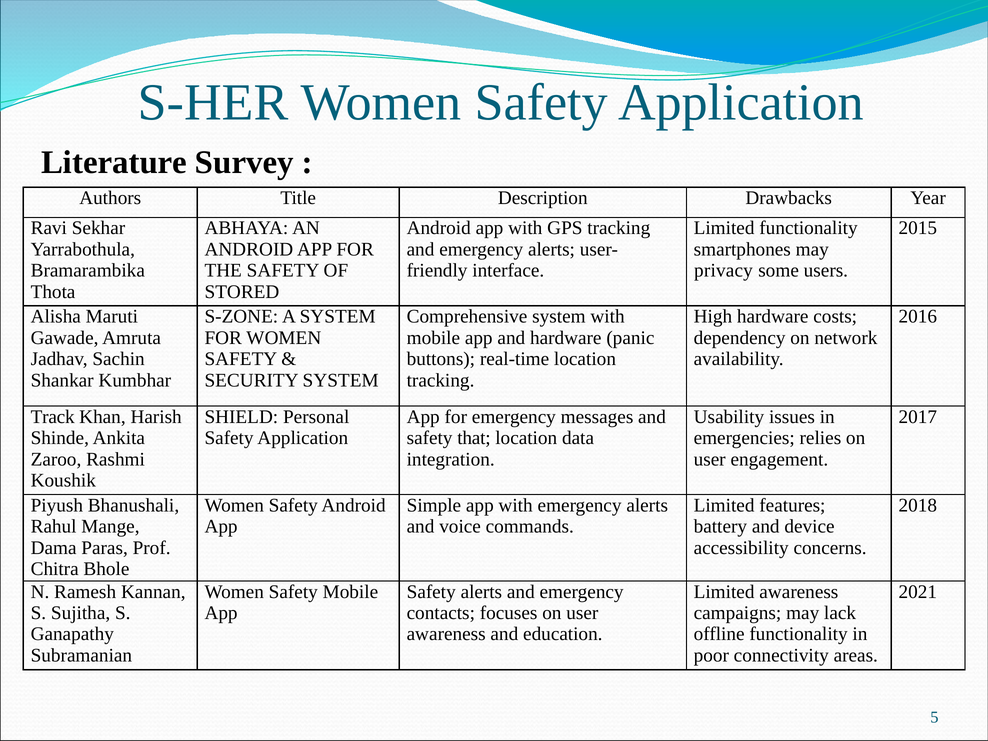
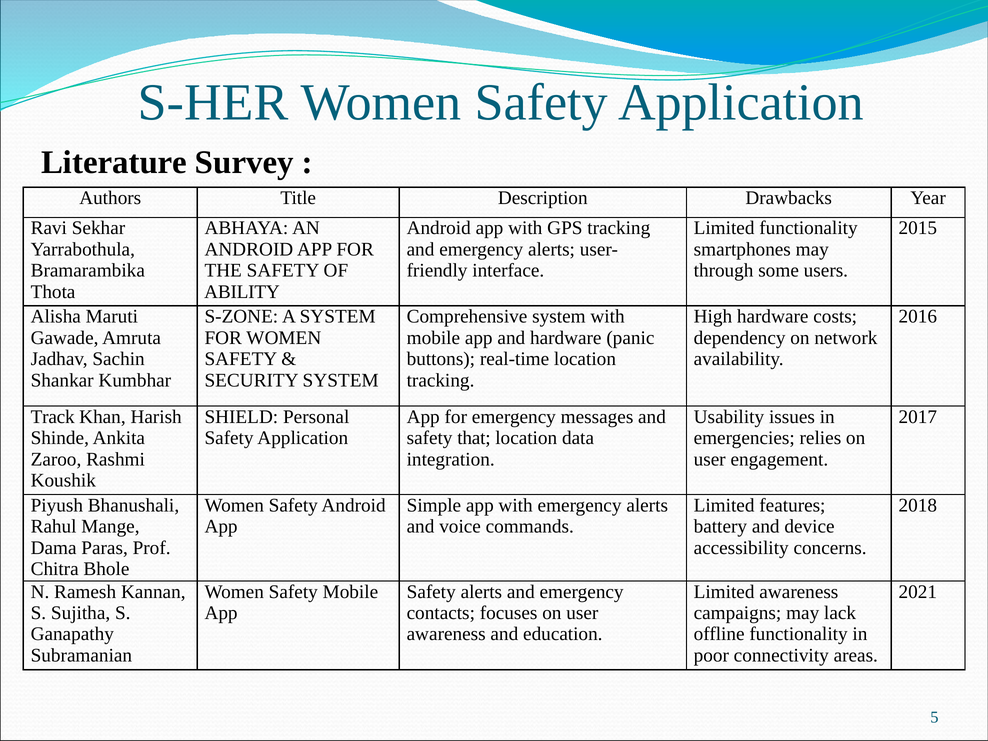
privacy: privacy -> through
STORED: STORED -> ABILITY
